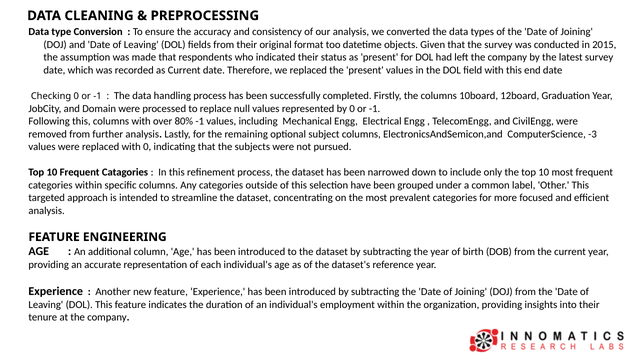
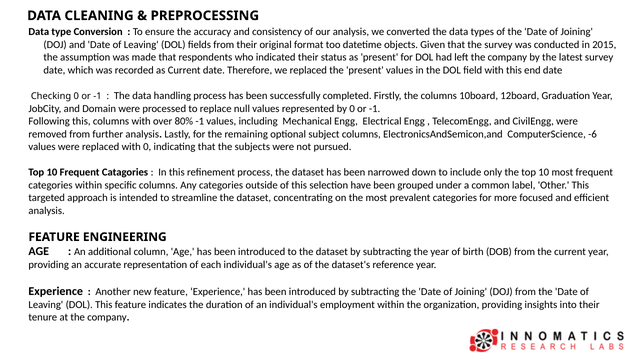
-3: -3 -> -6
